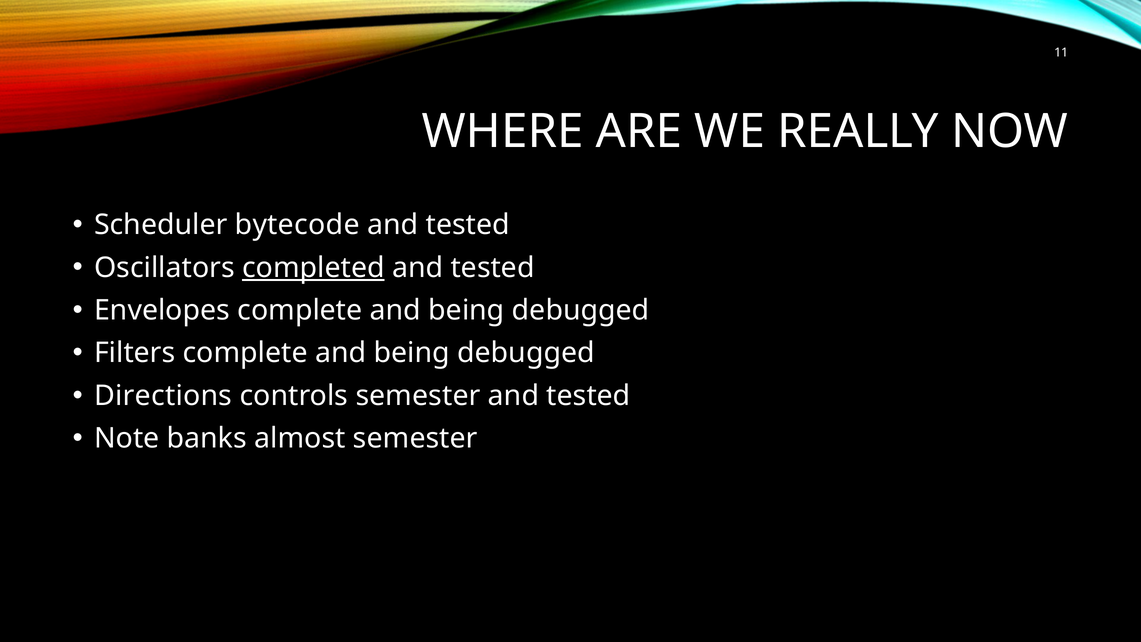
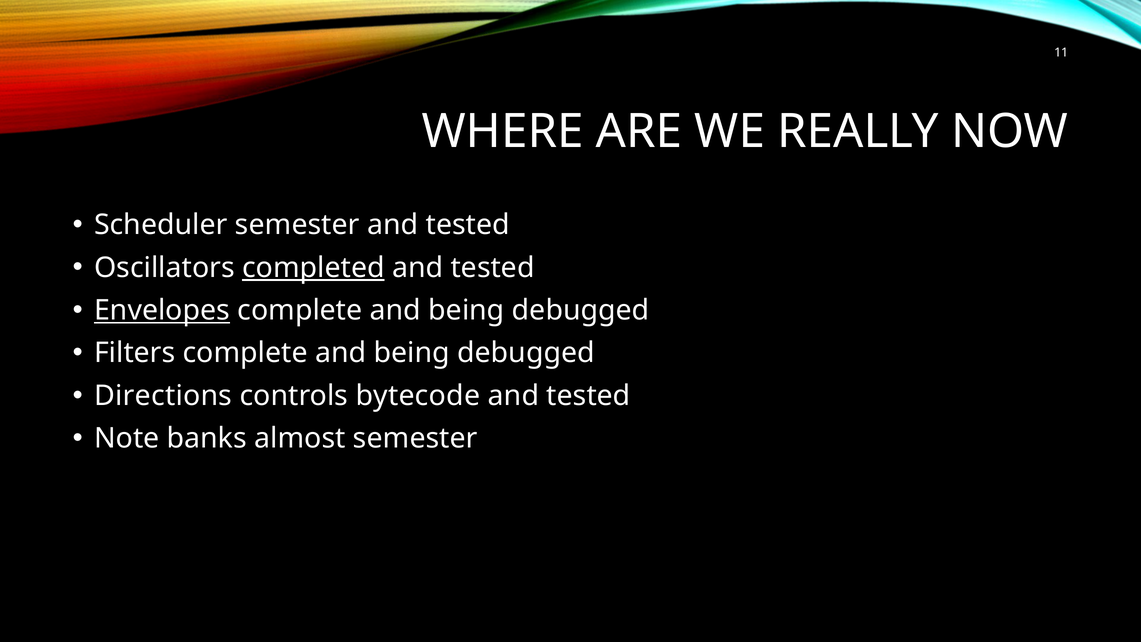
Scheduler bytecode: bytecode -> semester
Envelopes underline: none -> present
controls semester: semester -> bytecode
